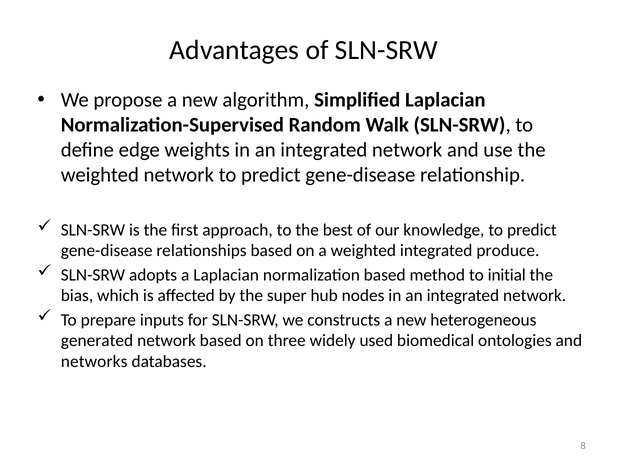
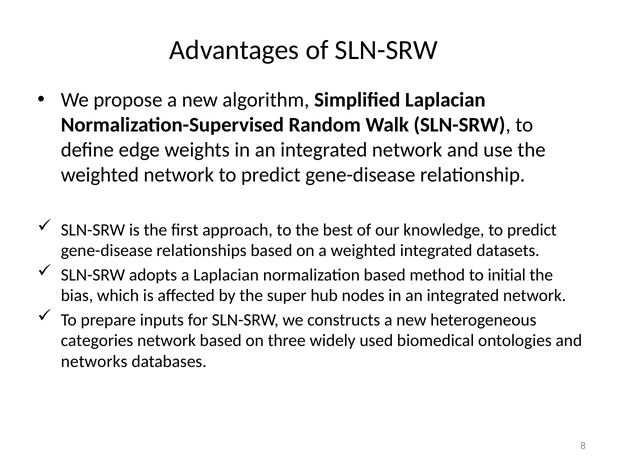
produce: produce -> datasets
generated: generated -> categories
